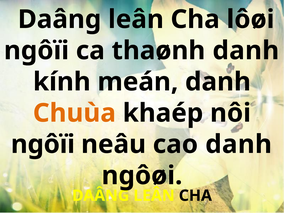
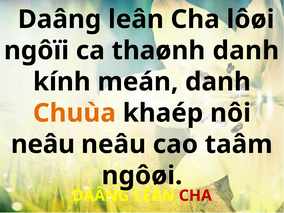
ngôïi at (43, 144): ngôïi -> neâu
cao danh: danh -> taâm
CHA at (195, 196) colour: black -> red
